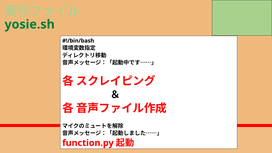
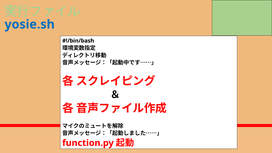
yosie.sh colour: green -> blue
